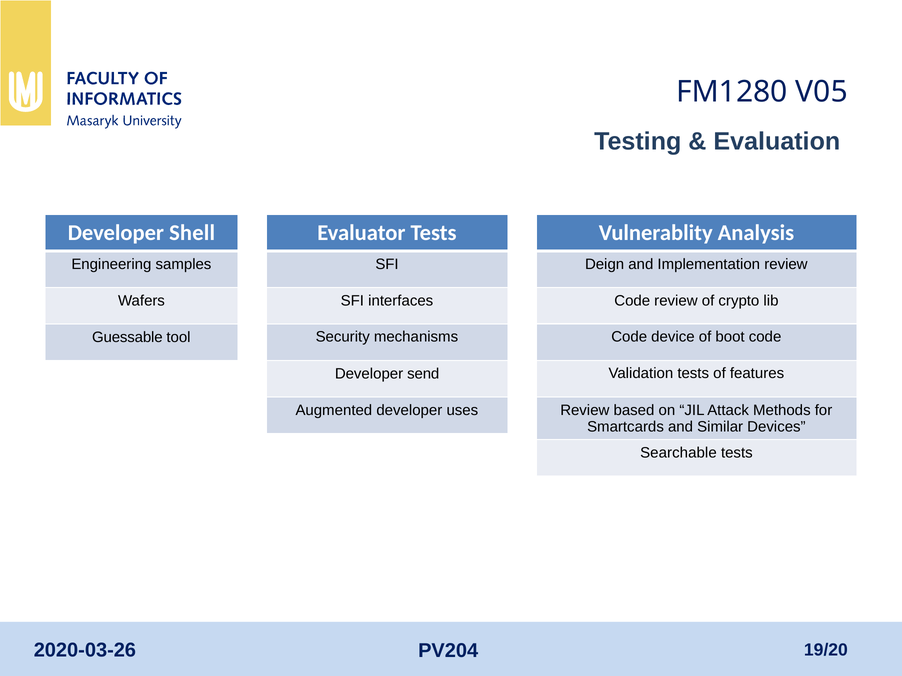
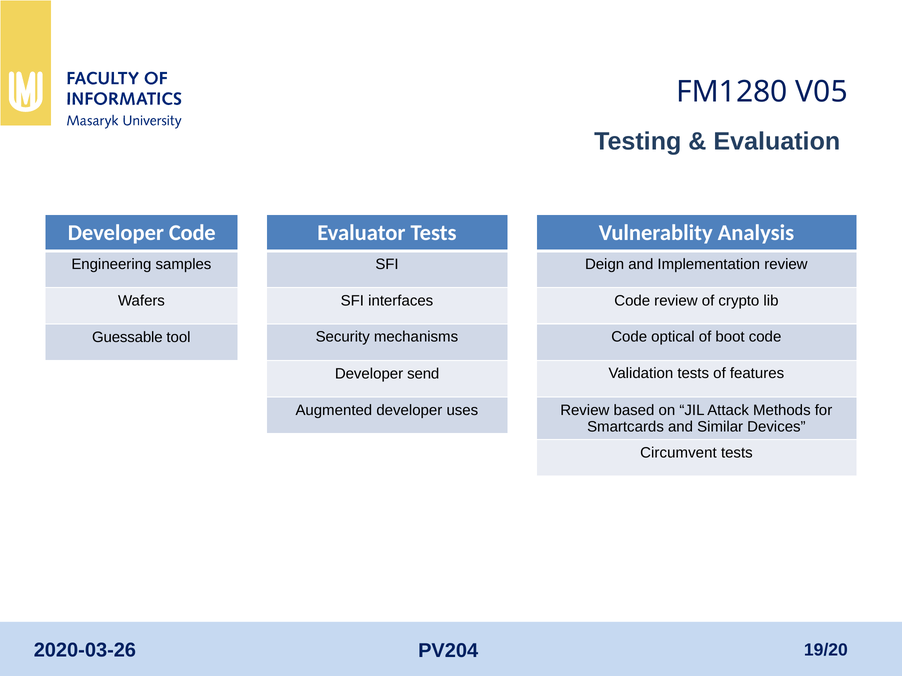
Developer Shell: Shell -> Code
device: device -> optical
Searchable: Searchable -> Circumvent
